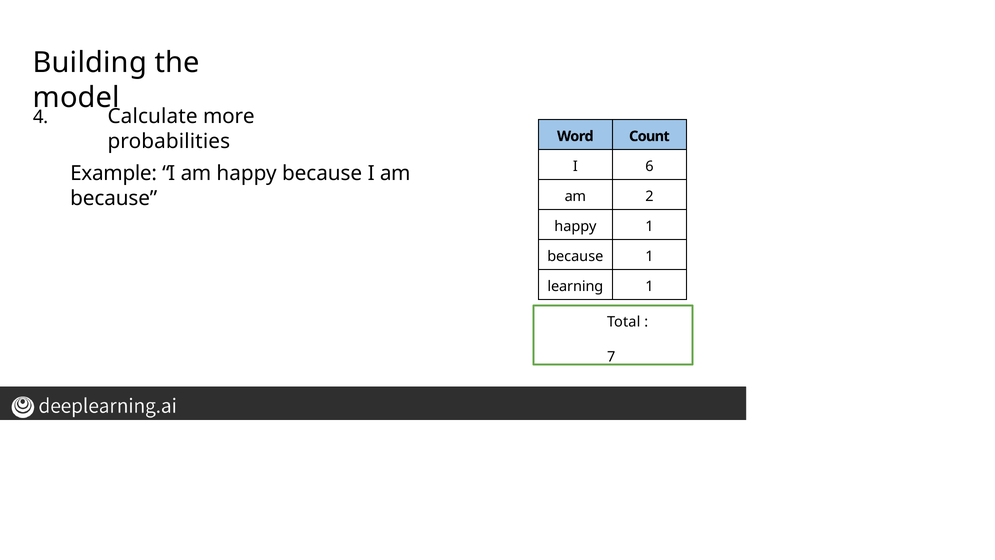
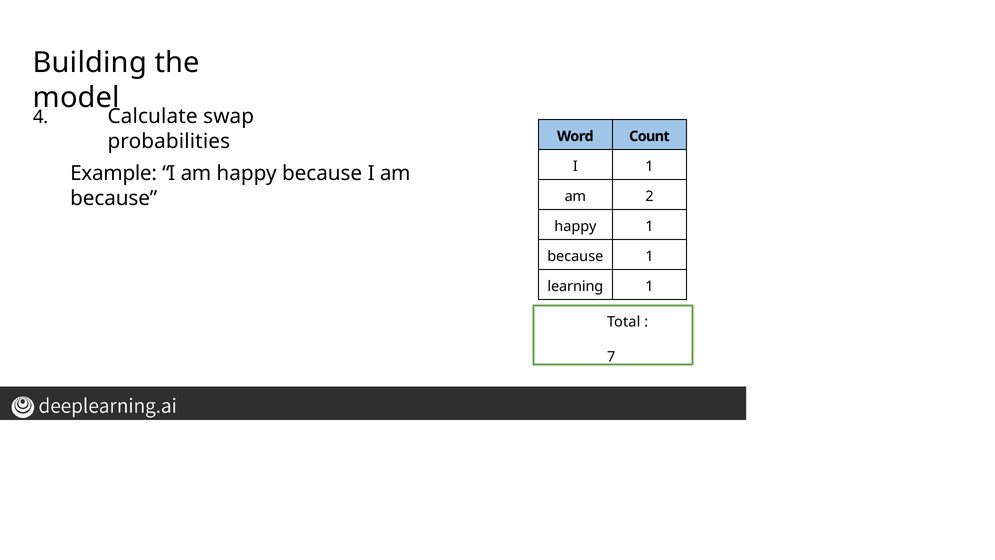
more: more -> swap
I 6: 6 -> 1
